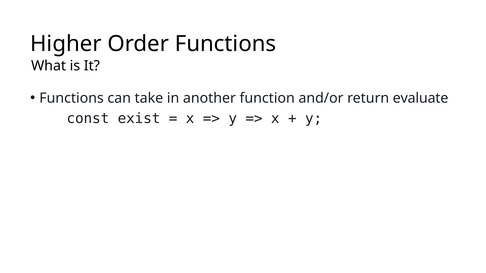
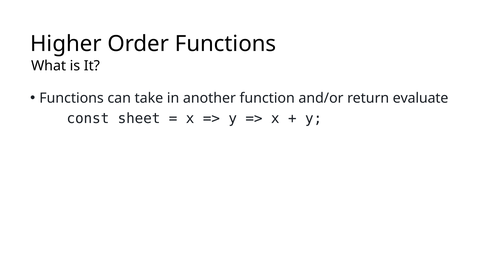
exist: exist -> sheet
